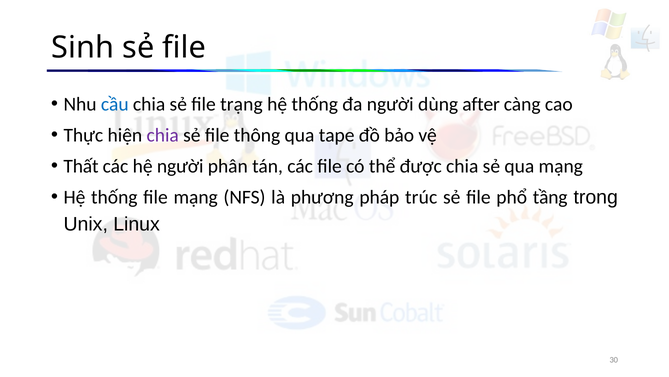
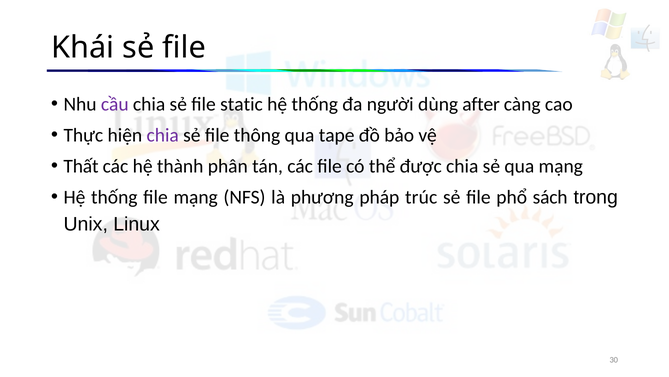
Sinh: Sinh -> Khái
cầu colour: blue -> purple
trạng: trạng -> static
hệ người: người -> thành
tầng: tầng -> sách
